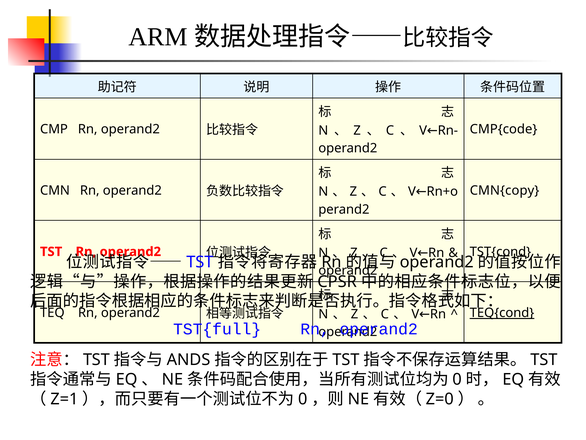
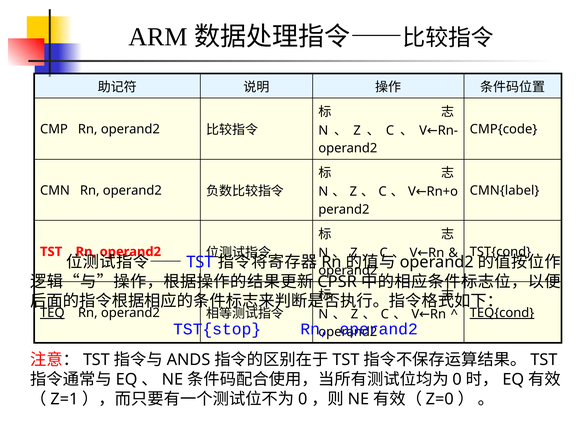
CMN{copy: CMN{copy -> CMN{label
TEQ underline: none -> present
TST{full: TST{full -> TST{stop
